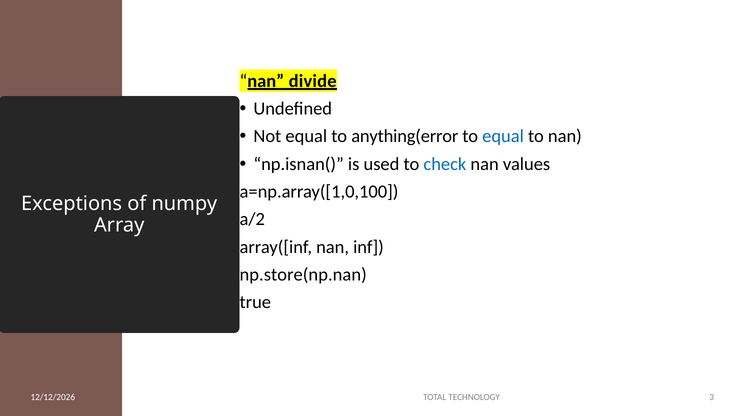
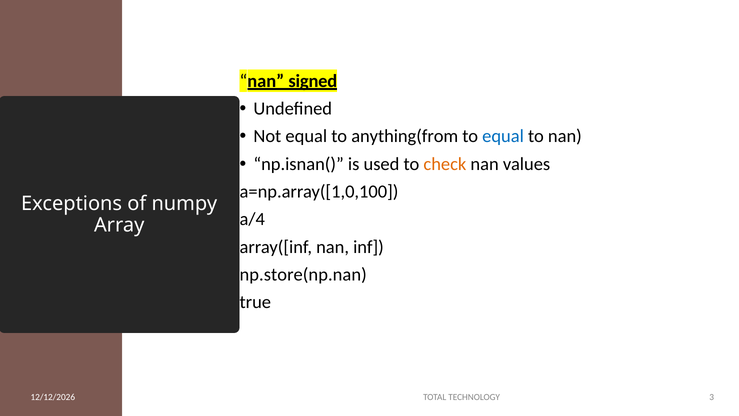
divide: divide -> signed
anything(error: anything(error -> anything(from
check colour: blue -> orange
a/2: a/2 -> a/4
